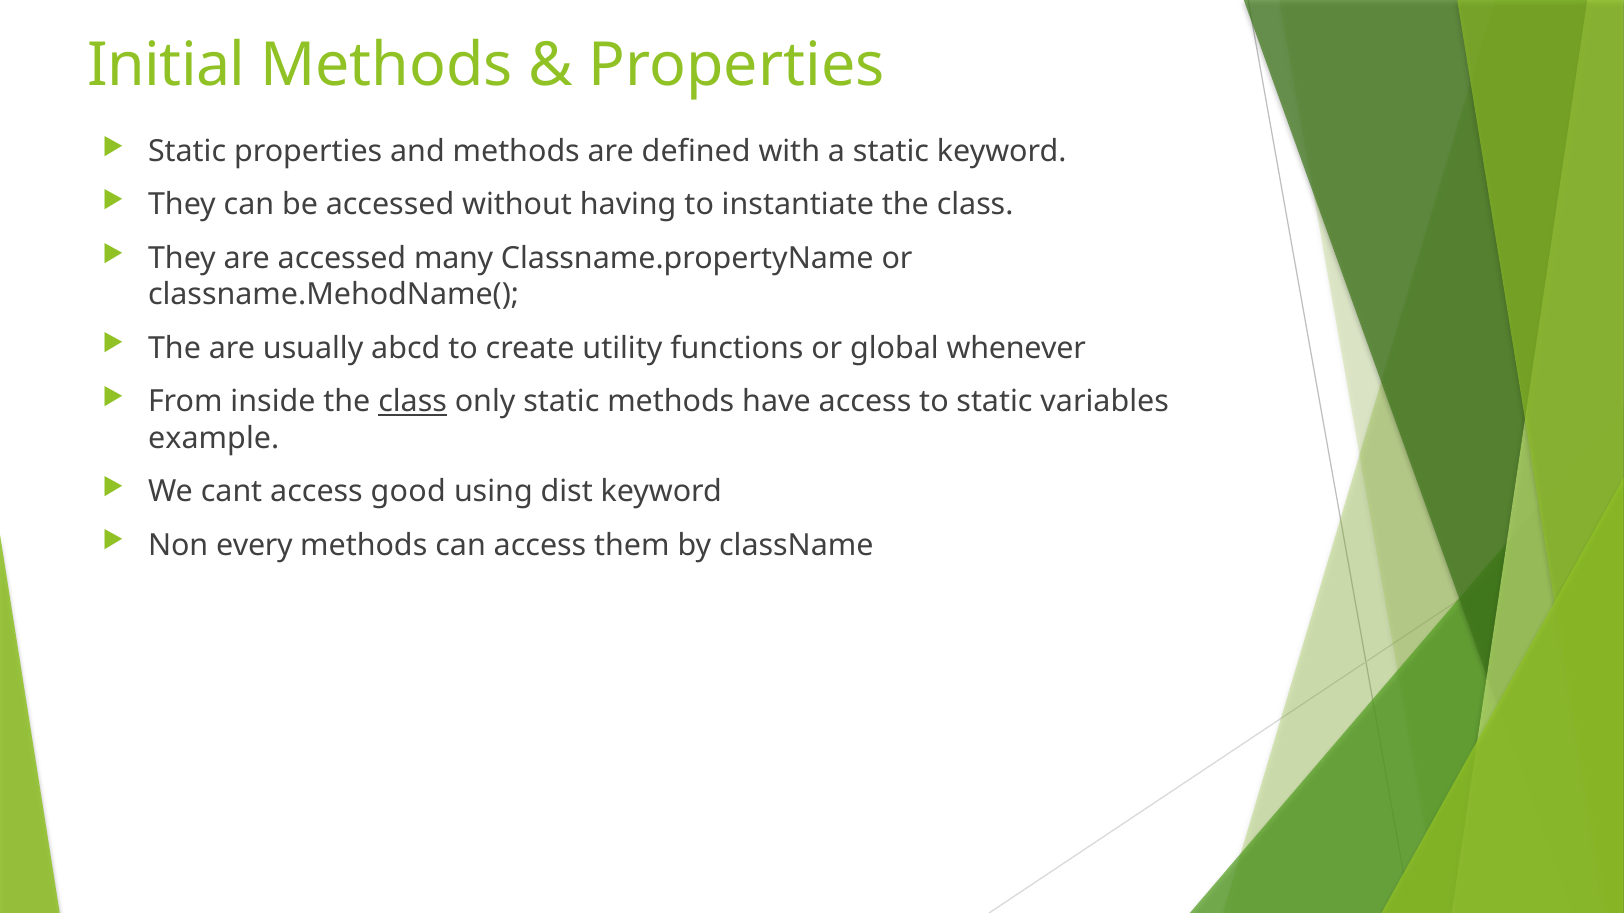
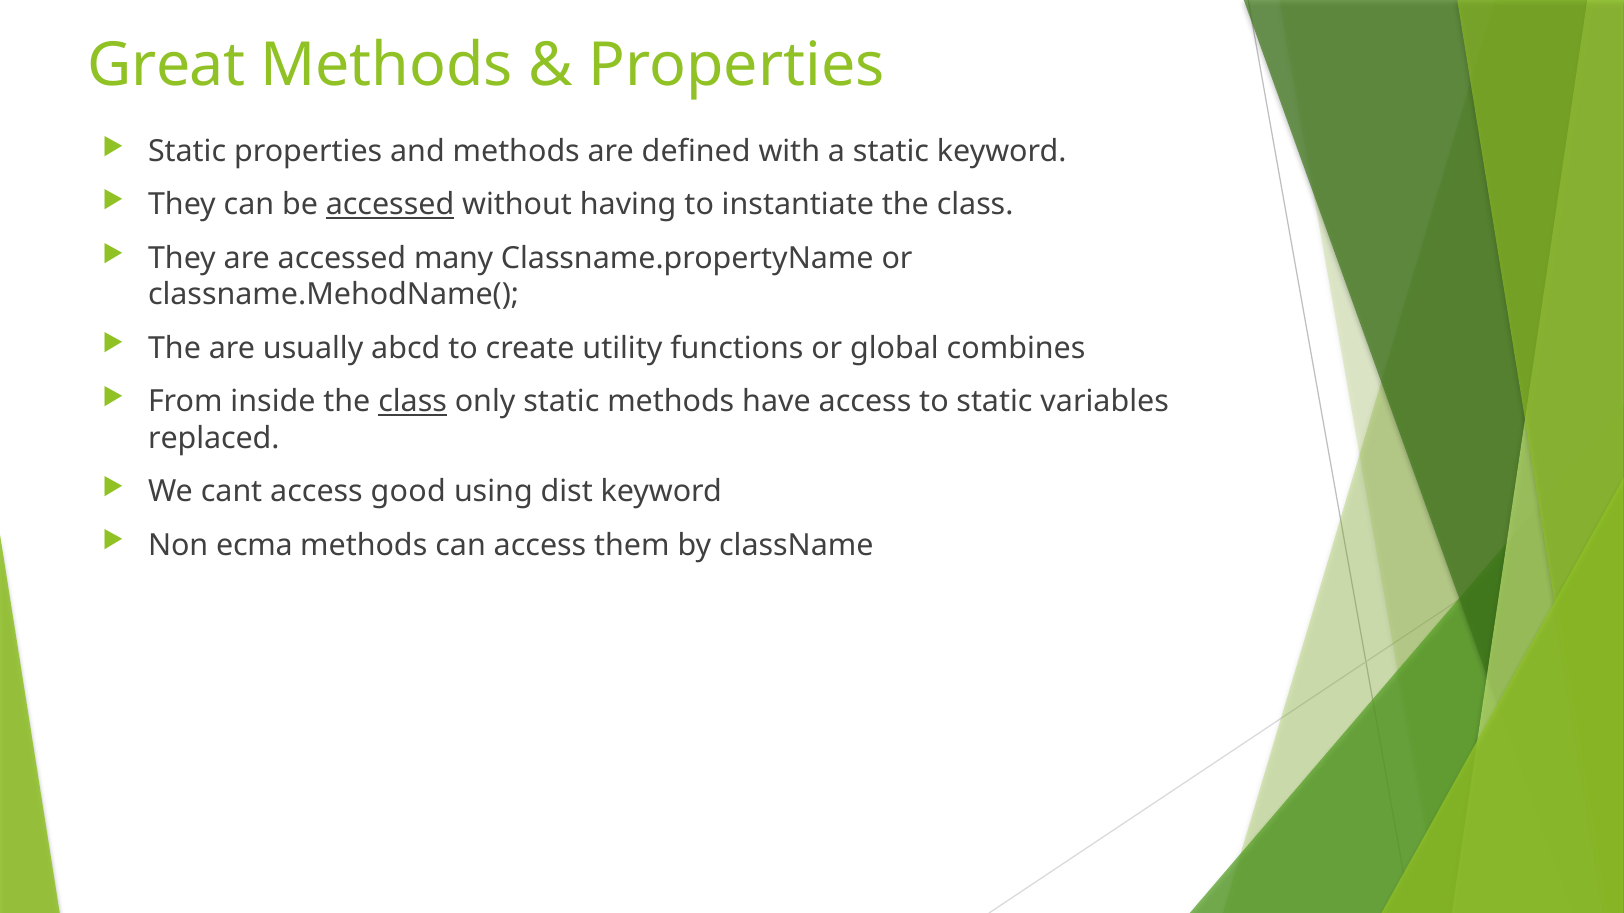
Initial: Initial -> Great
accessed at (390, 205) underline: none -> present
whenever: whenever -> combines
example: example -> replaced
every: every -> ecma
